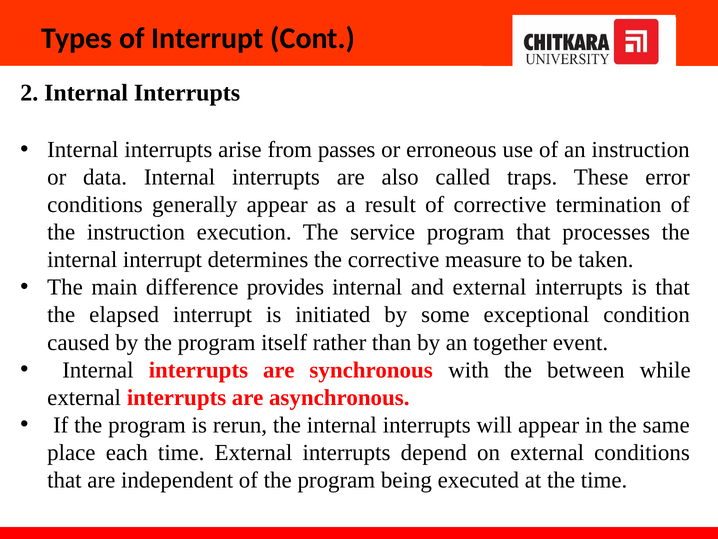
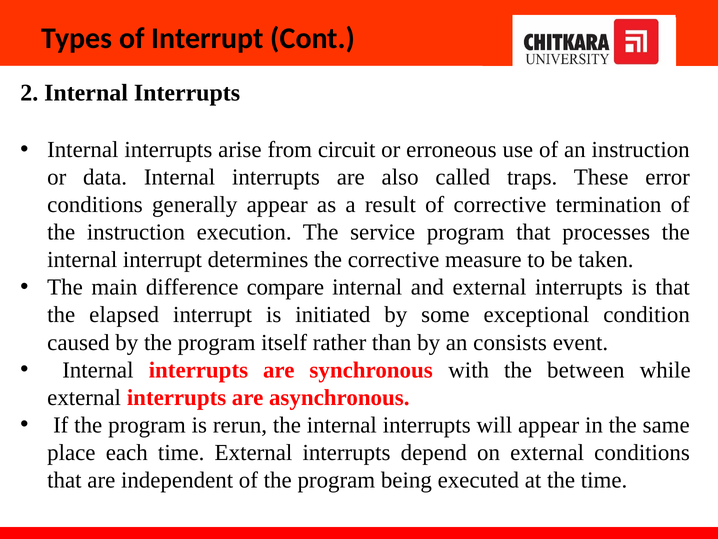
passes: passes -> circuit
provides: provides -> compare
together: together -> consists
